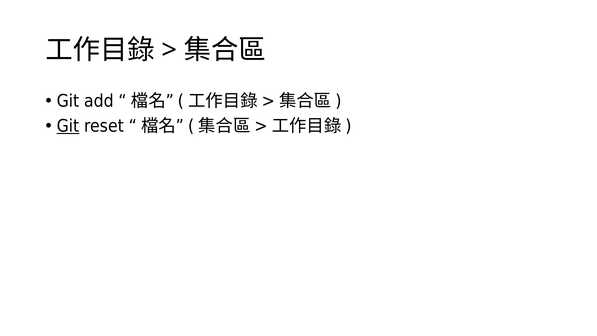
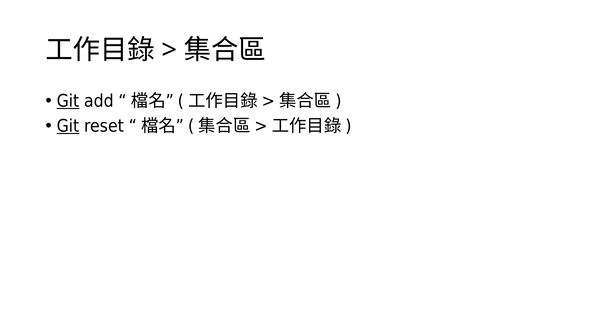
Git at (68, 101) underline: none -> present
